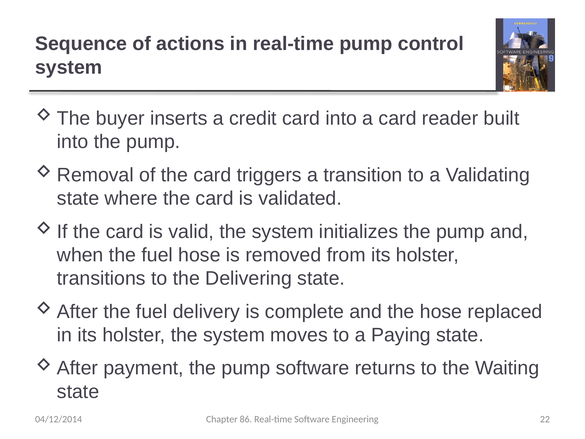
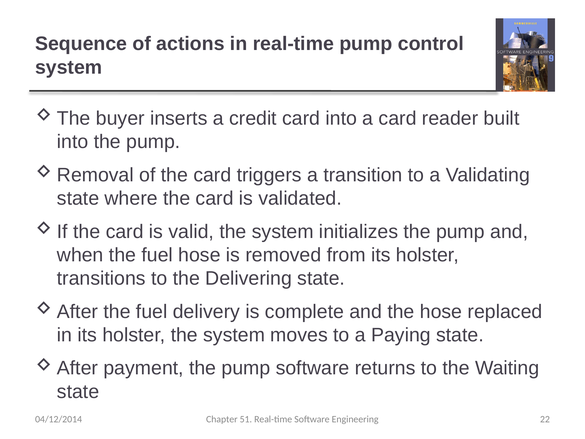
86: 86 -> 51
